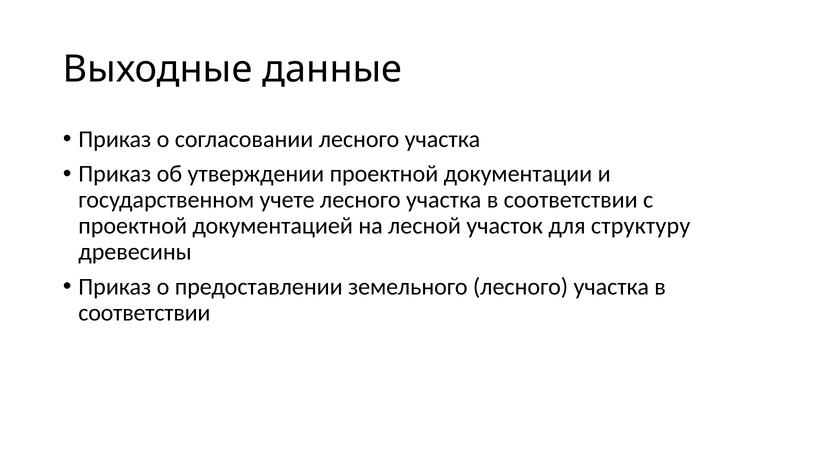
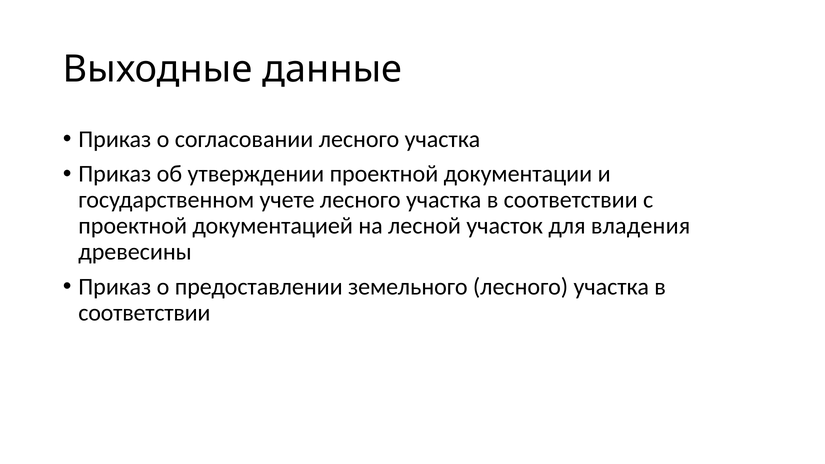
структуру: структуру -> владения
